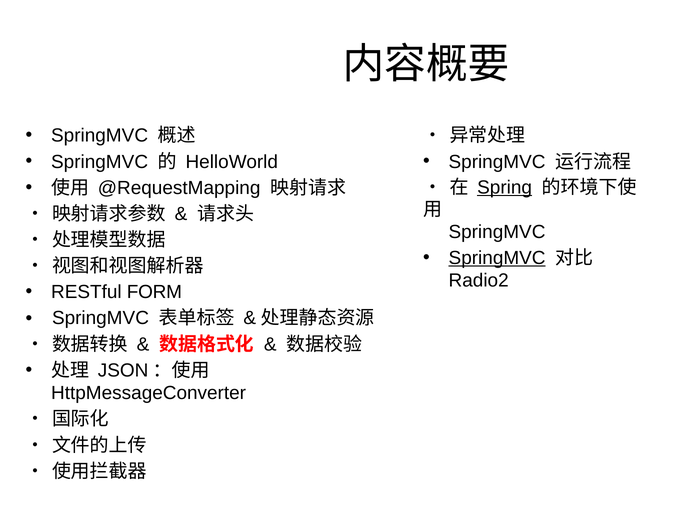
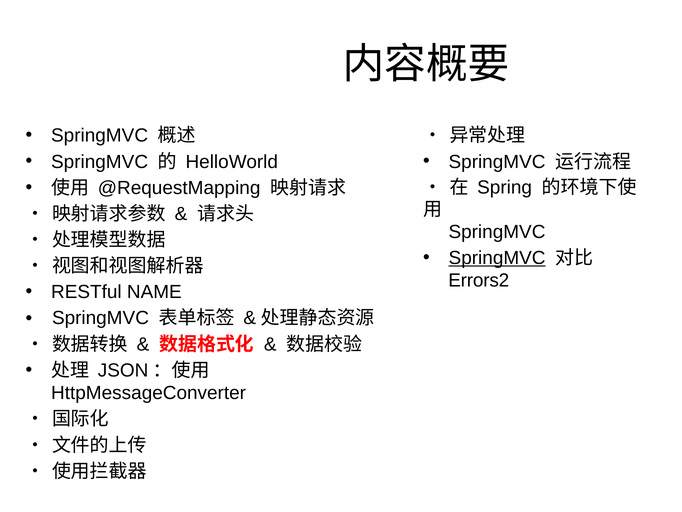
Spring underline: present -> none
Radio2: Radio2 -> Errors2
FORM: FORM -> NAME
